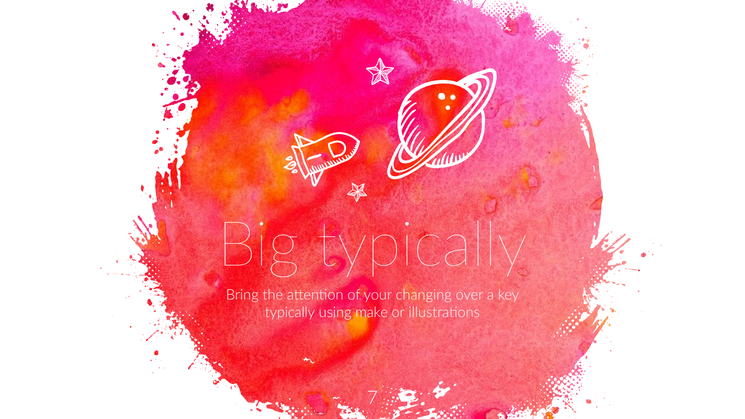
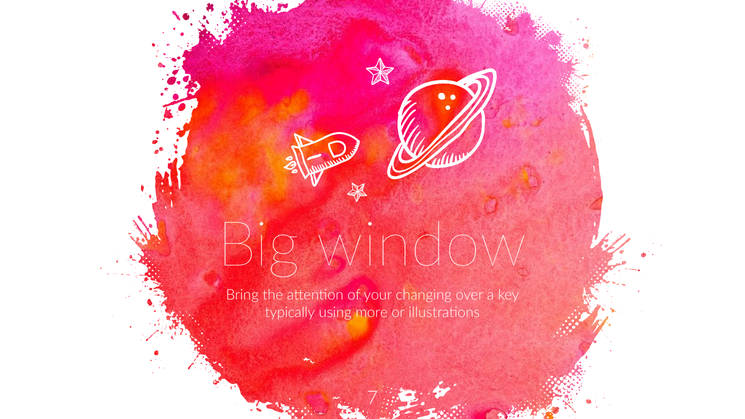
Big typically: typically -> window
make: make -> more
